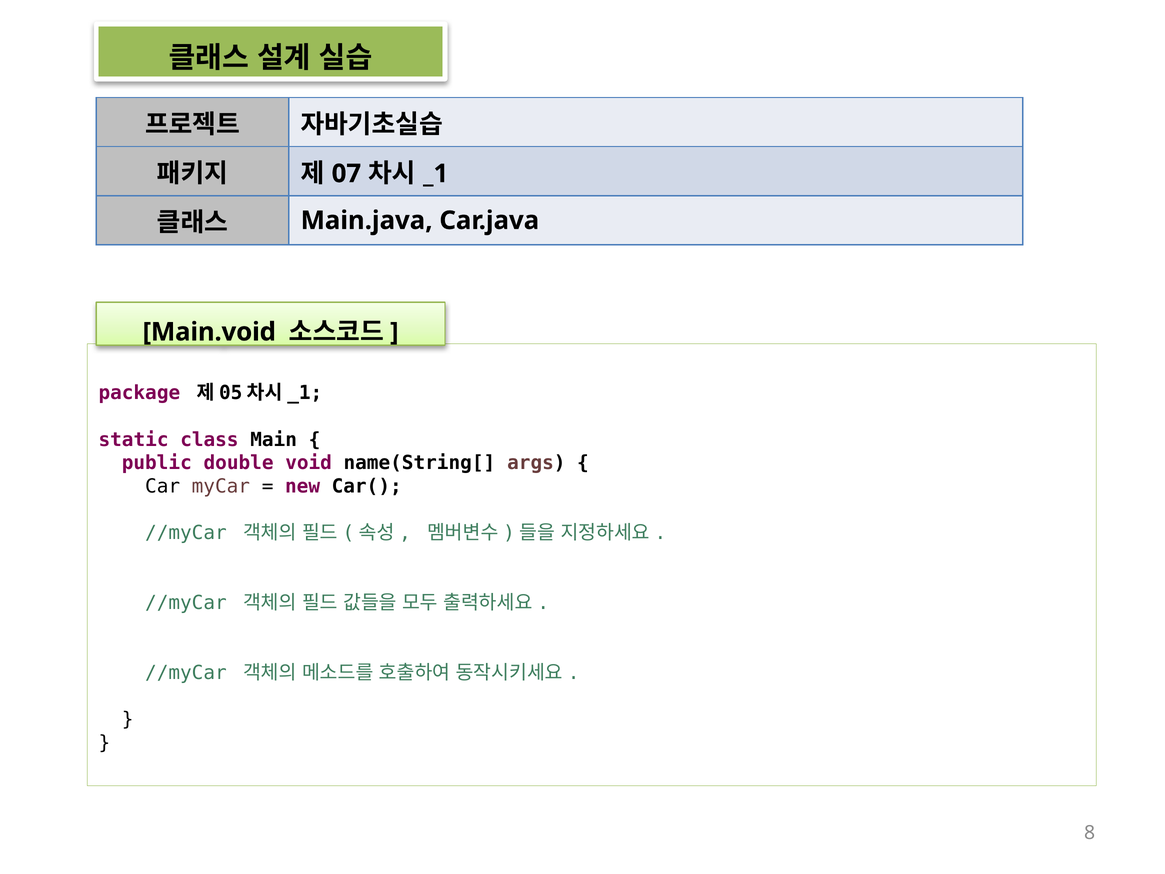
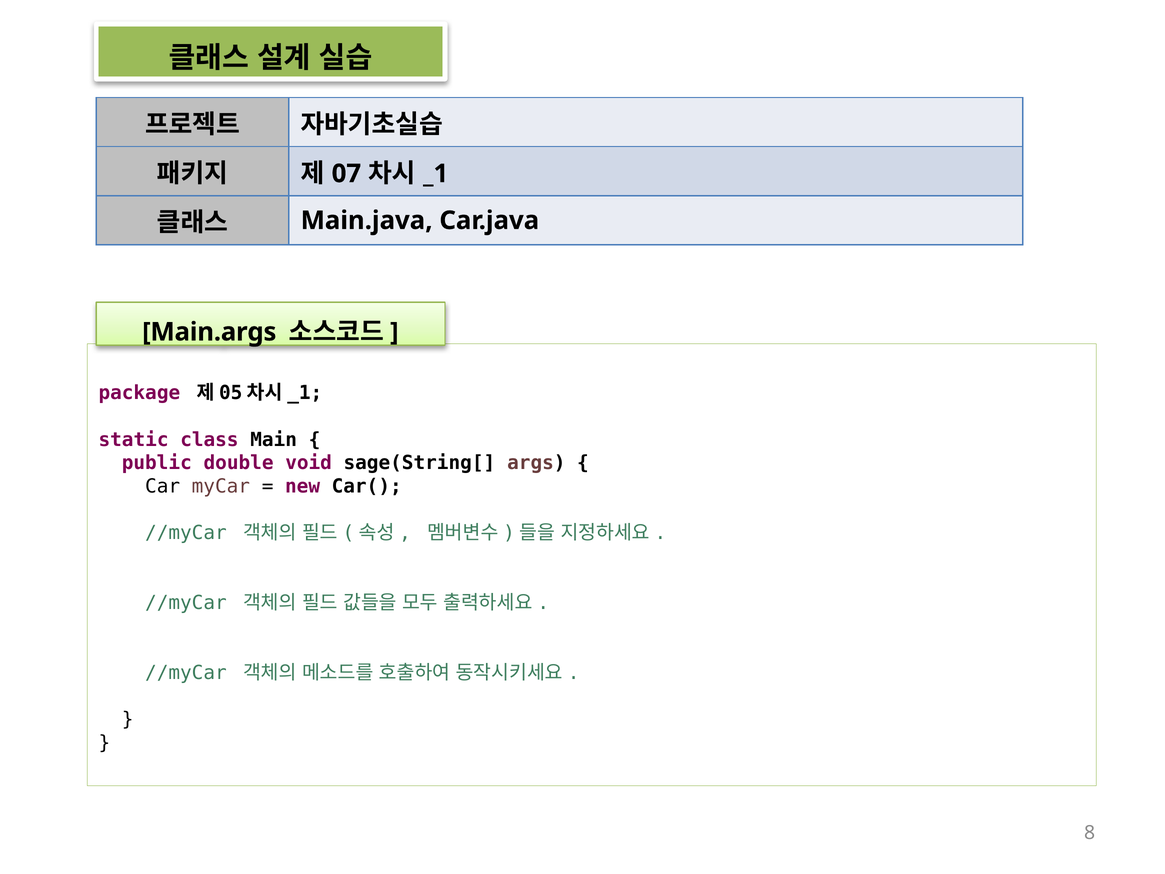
Main.void: Main.void -> Main.args
name(String[: name(String[ -> sage(String[
